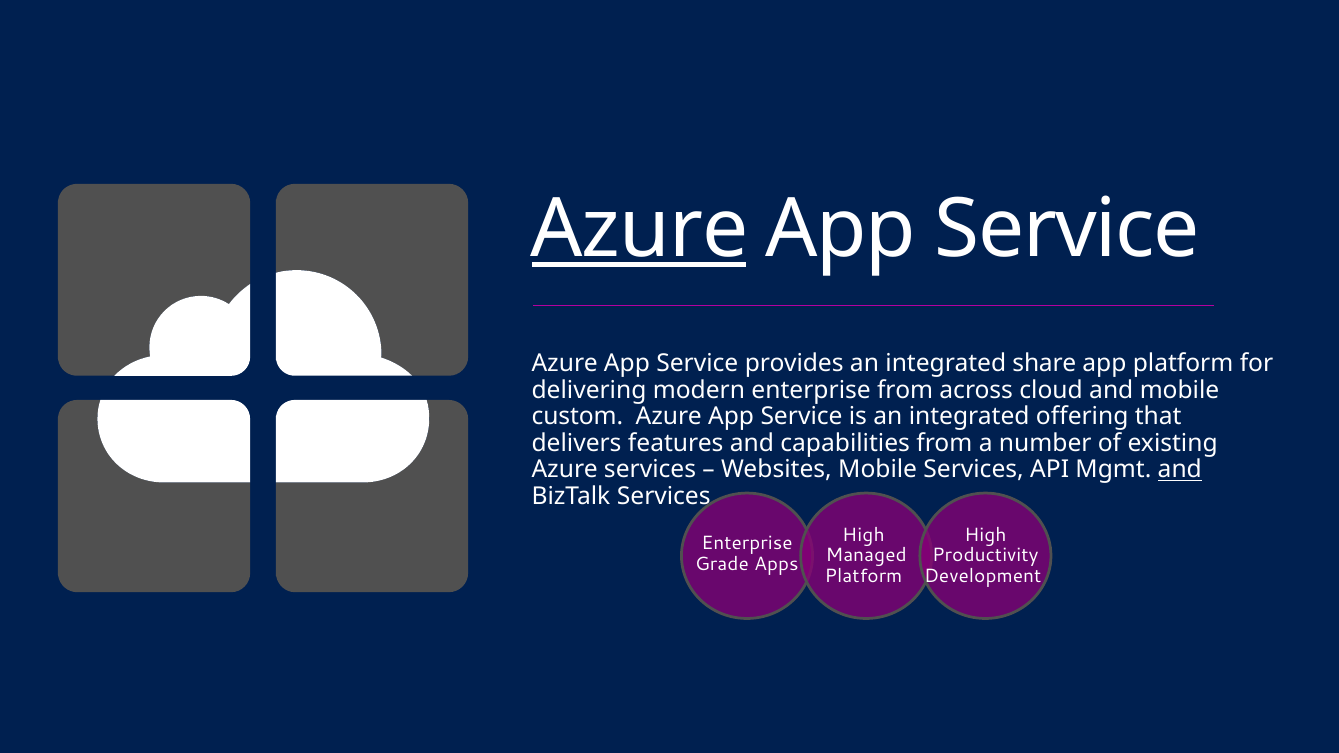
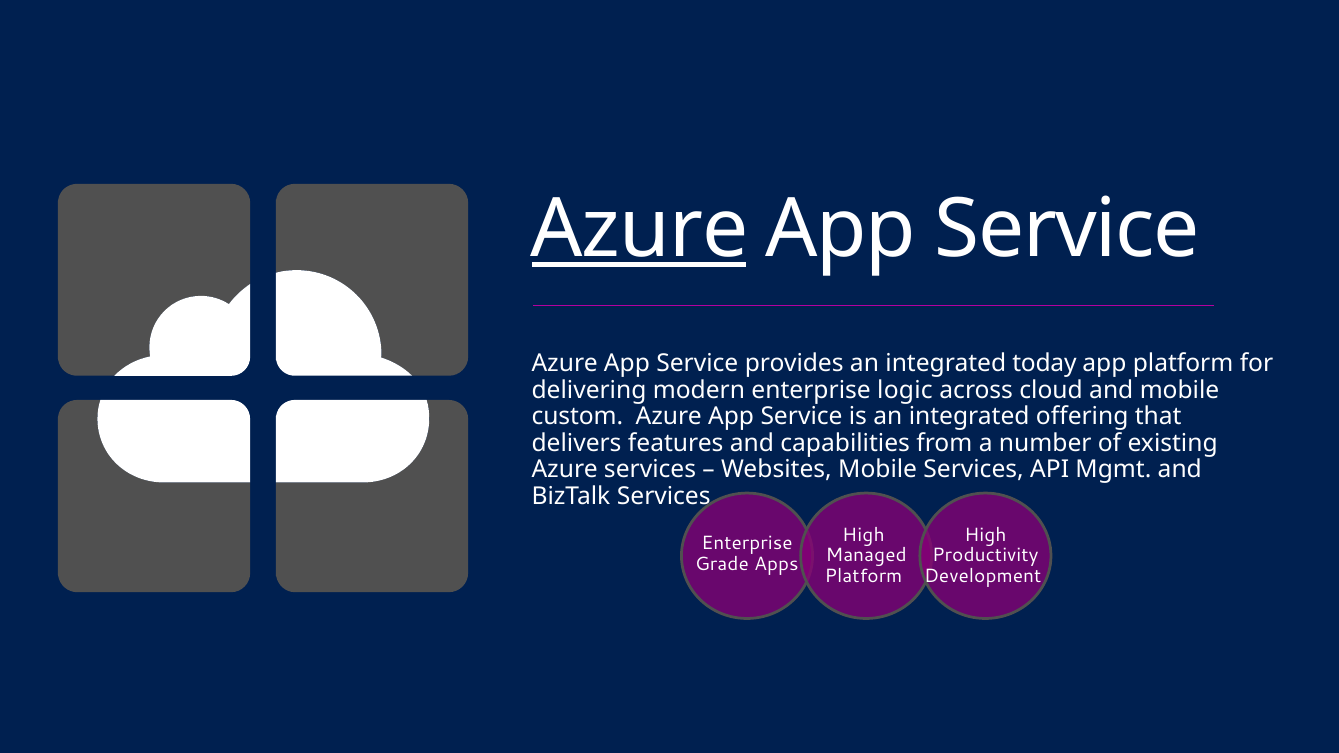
share: share -> today
enterprise from: from -> logic
and at (1180, 470) underline: present -> none
